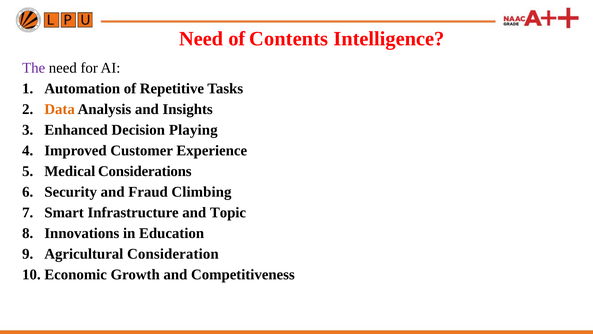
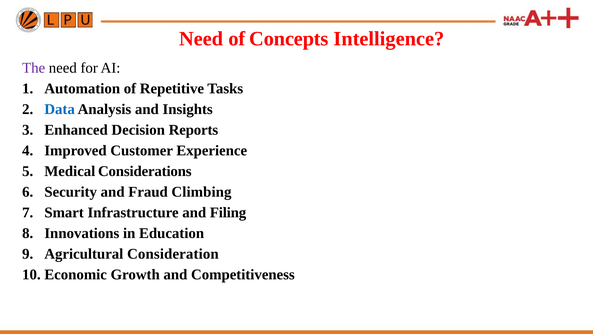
Contents: Contents -> Concepts
Data colour: orange -> blue
Playing: Playing -> Reports
Topic: Topic -> Filing
